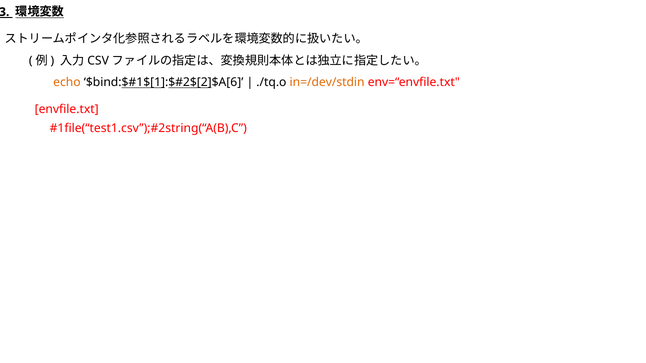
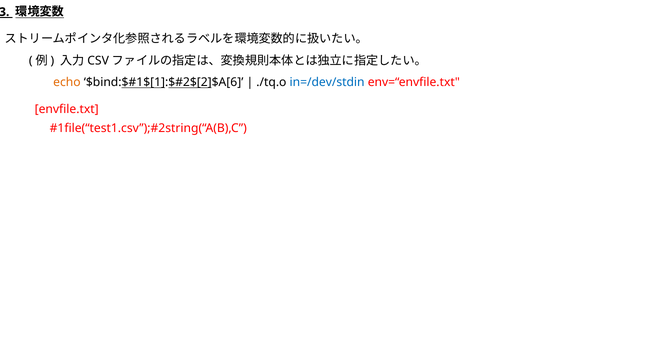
in=/dev/stdin colour: orange -> blue
